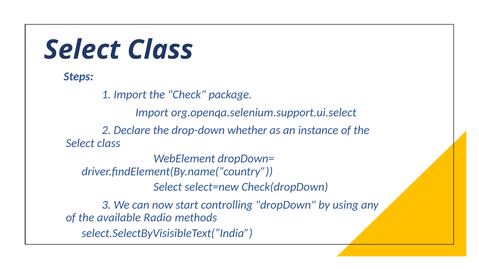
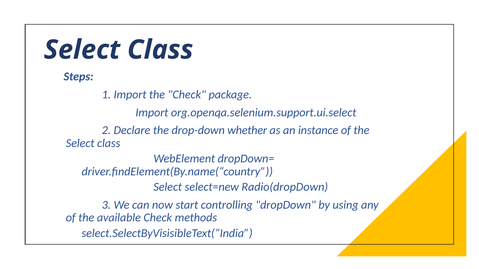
Check(dropDown: Check(dropDown -> Radio(dropDown
available Radio: Radio -> Check
